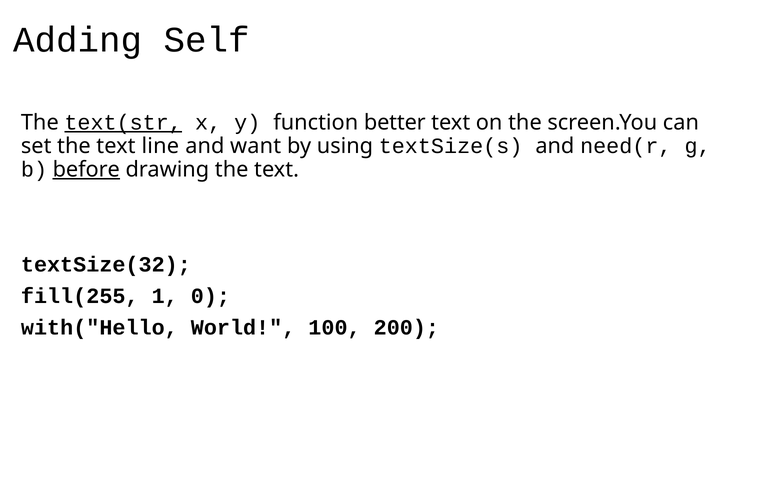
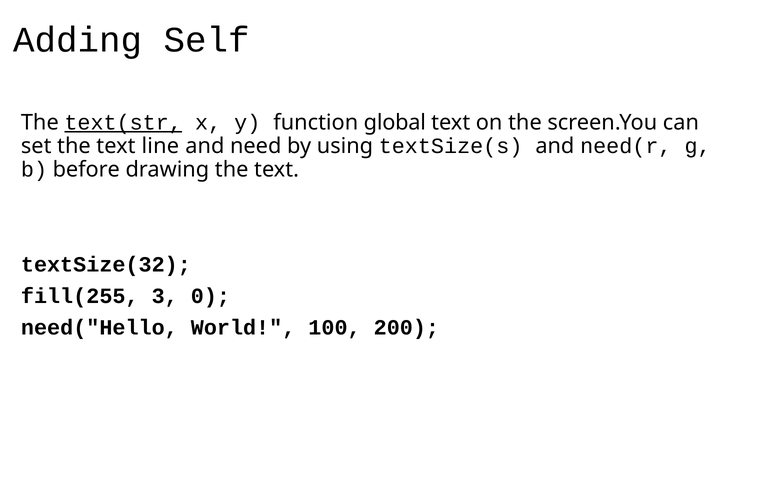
better: better -> global
want: want -> need
before underline: present -> none
1: 1 -> 3
with("Hello: with("Hello -> need("Hello
